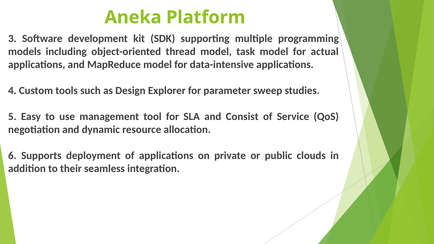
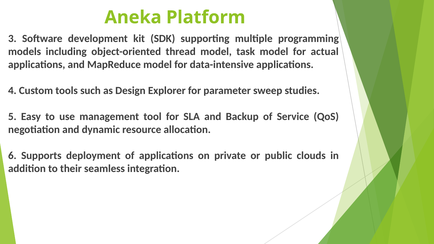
Consist: Consist -> Backup
